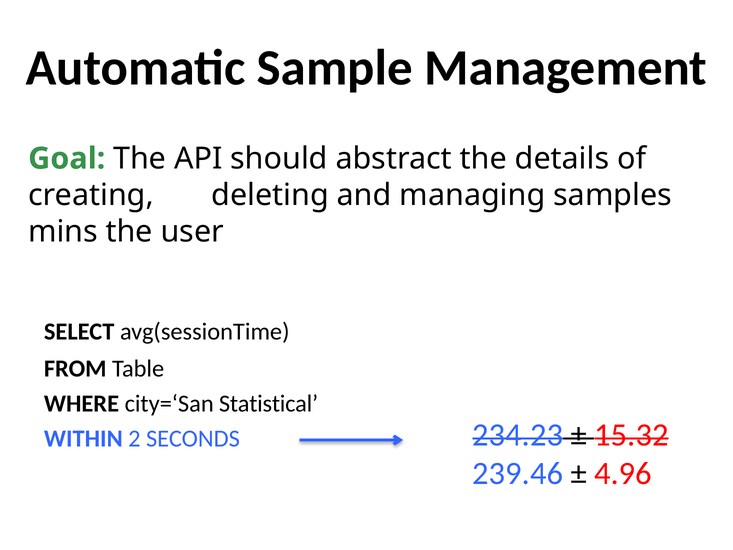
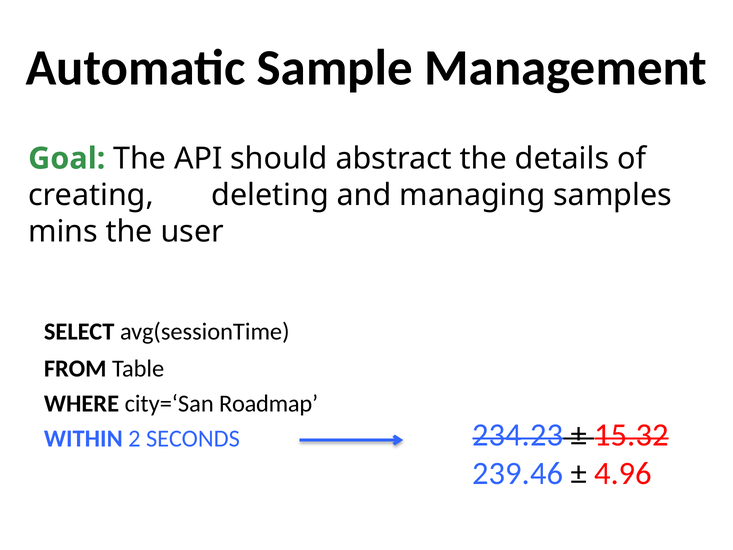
Statistical: Statistical -> Roadmap
